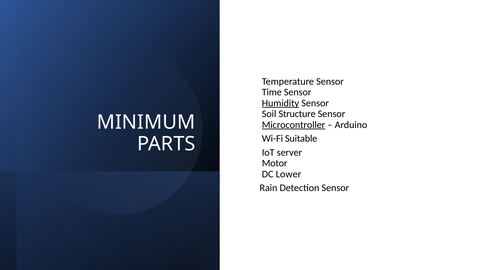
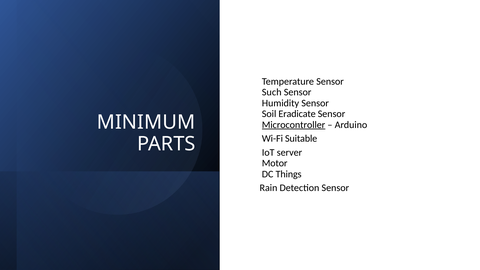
Time: Time -> Such
Humidity underline: present -> none
Structure: Structure -> Eradicate
Lower: Lower -> Things
